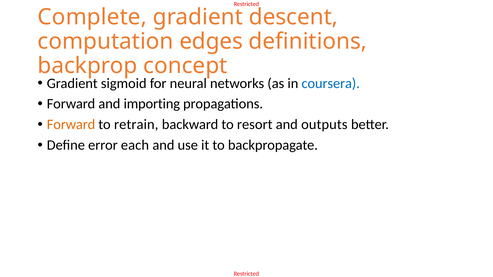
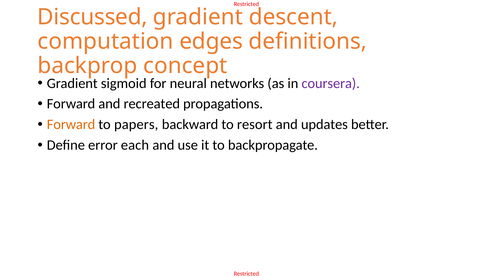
Complete: Complete -> Discussed
coursera colour: blue -> purple
importing: importing -> recreated
retrain: retrain -> papers
outputs: outputs -> updates
